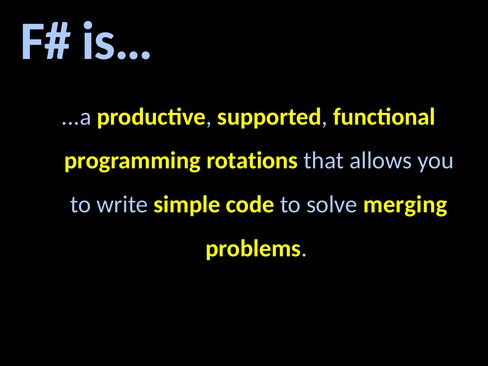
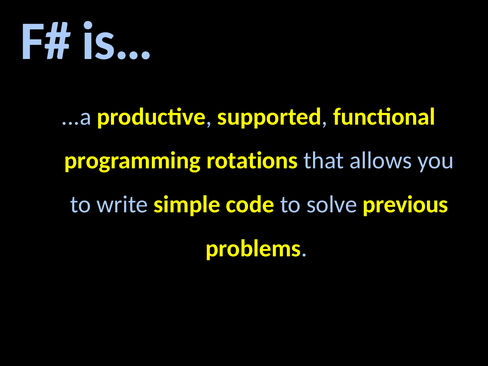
merging: merging -> previous
